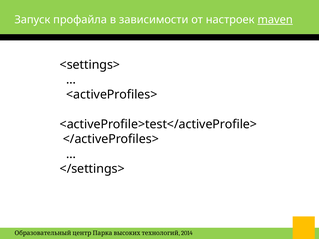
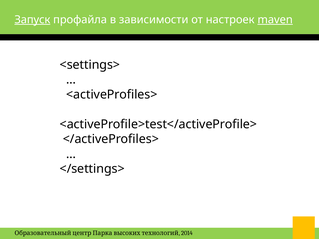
Запуск underline: none -> present
